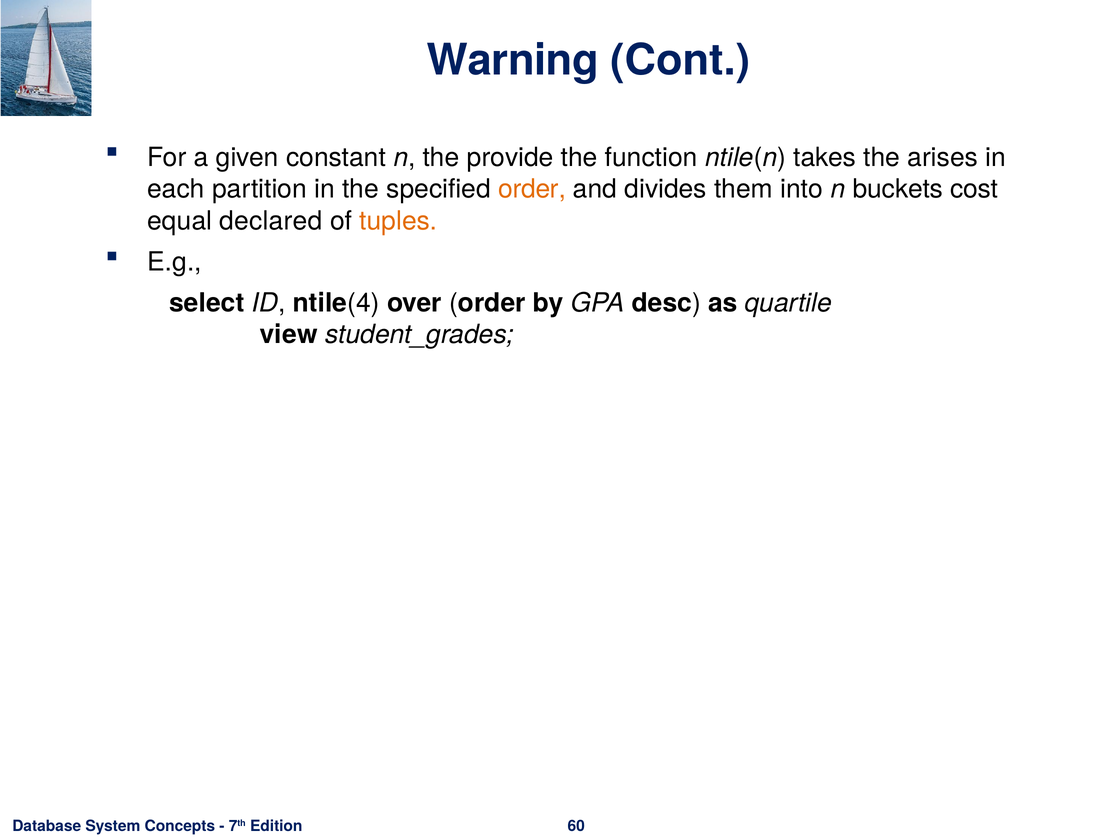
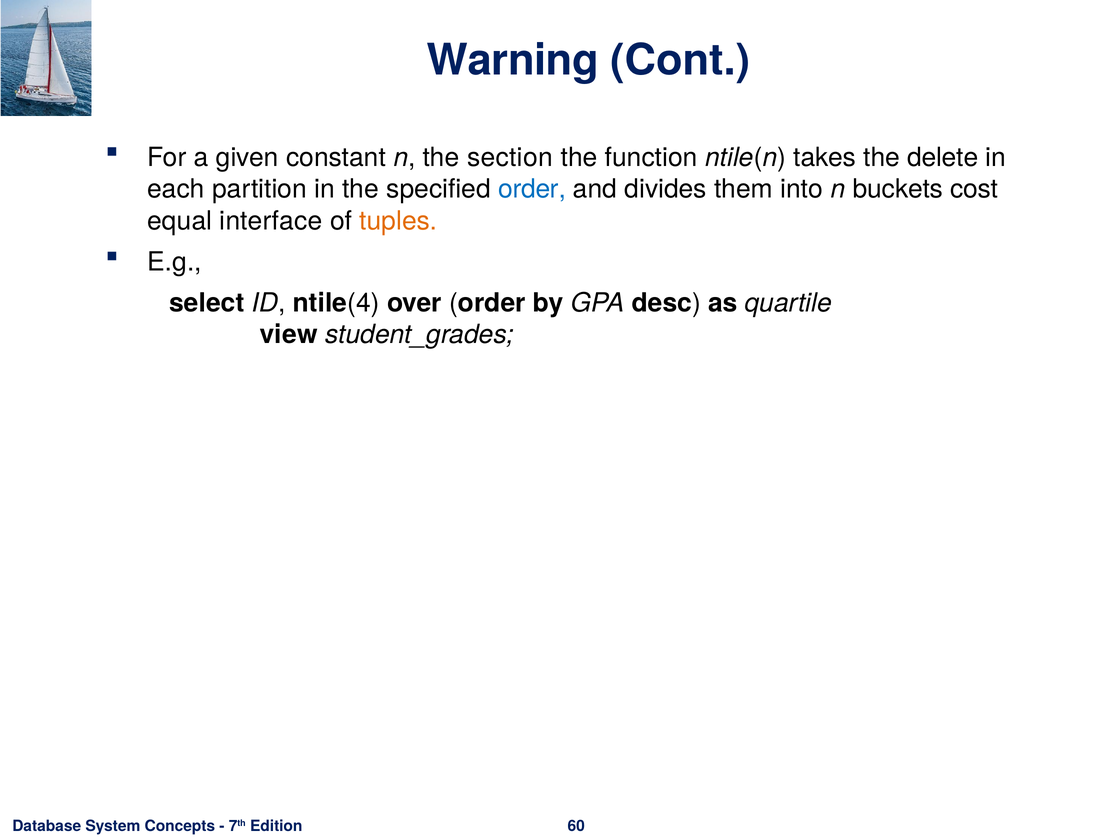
provide: provide -> section
arises: arises -> delete
order at (532, 189) colour: orange -> blue
declared: declared -> interface
